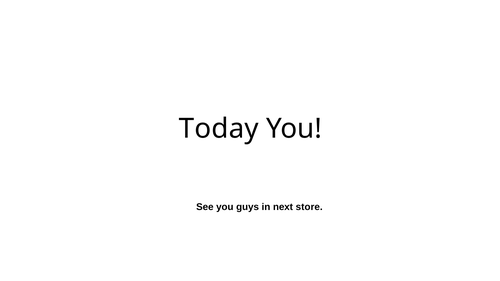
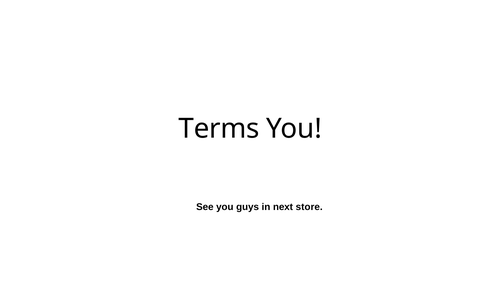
Today: Today -> Terms
